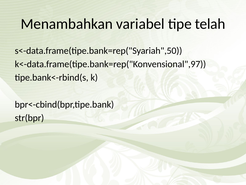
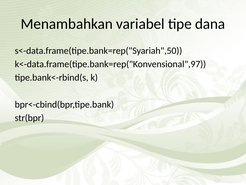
telah: telah -> dana
